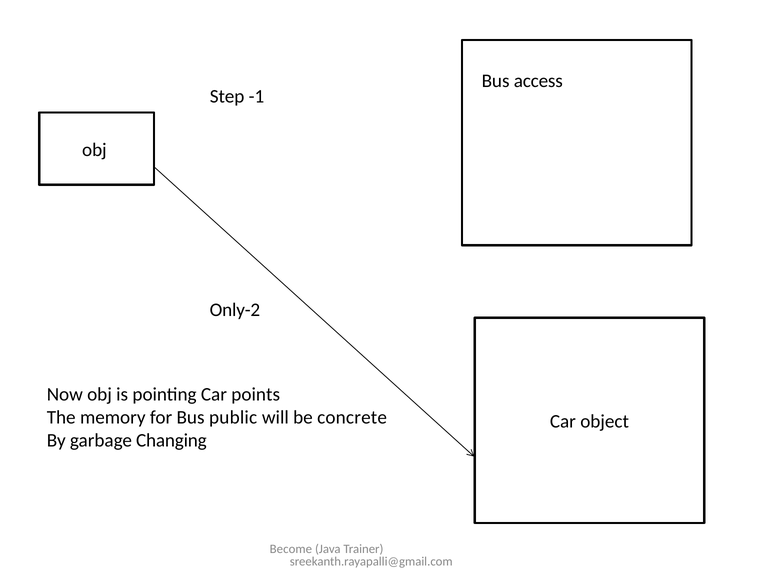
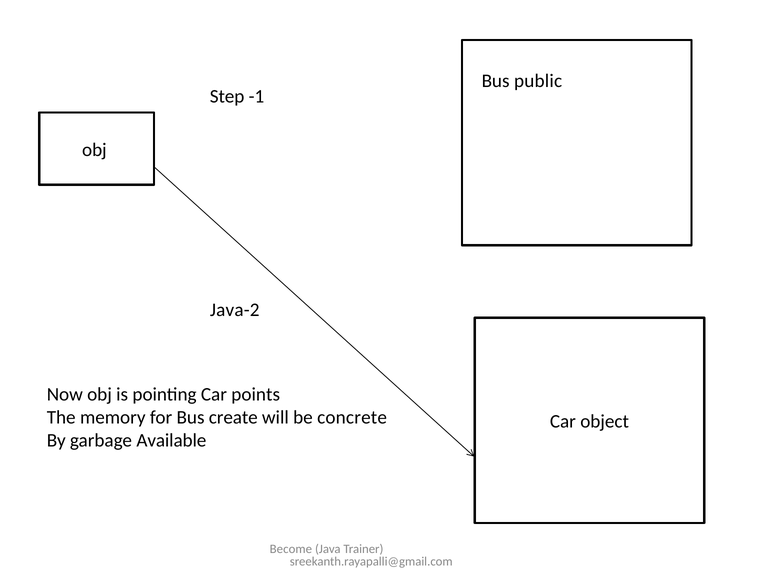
access: access -> public
Only-2: Only-2 -> Java-2
public: public -> create
Changing: Changing -> Available
